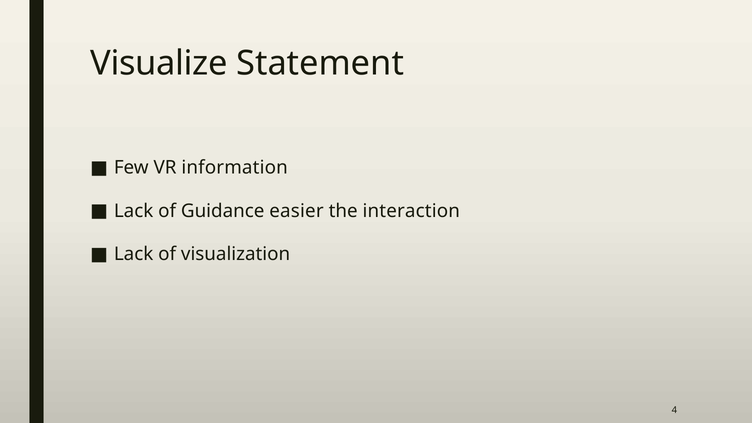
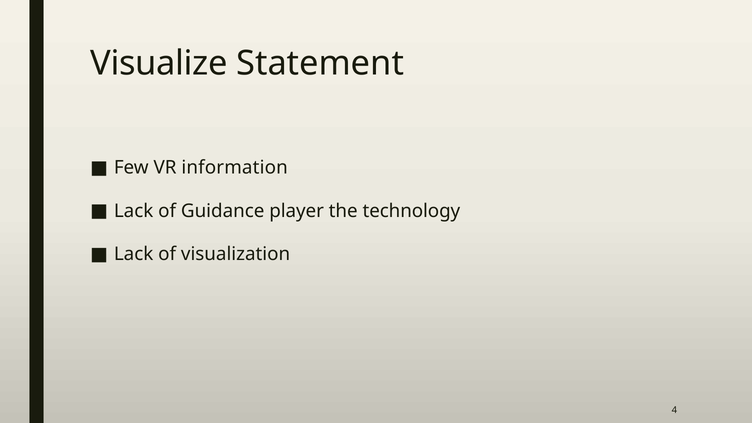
easier: easier -> player
interaction: interaction -> technology
